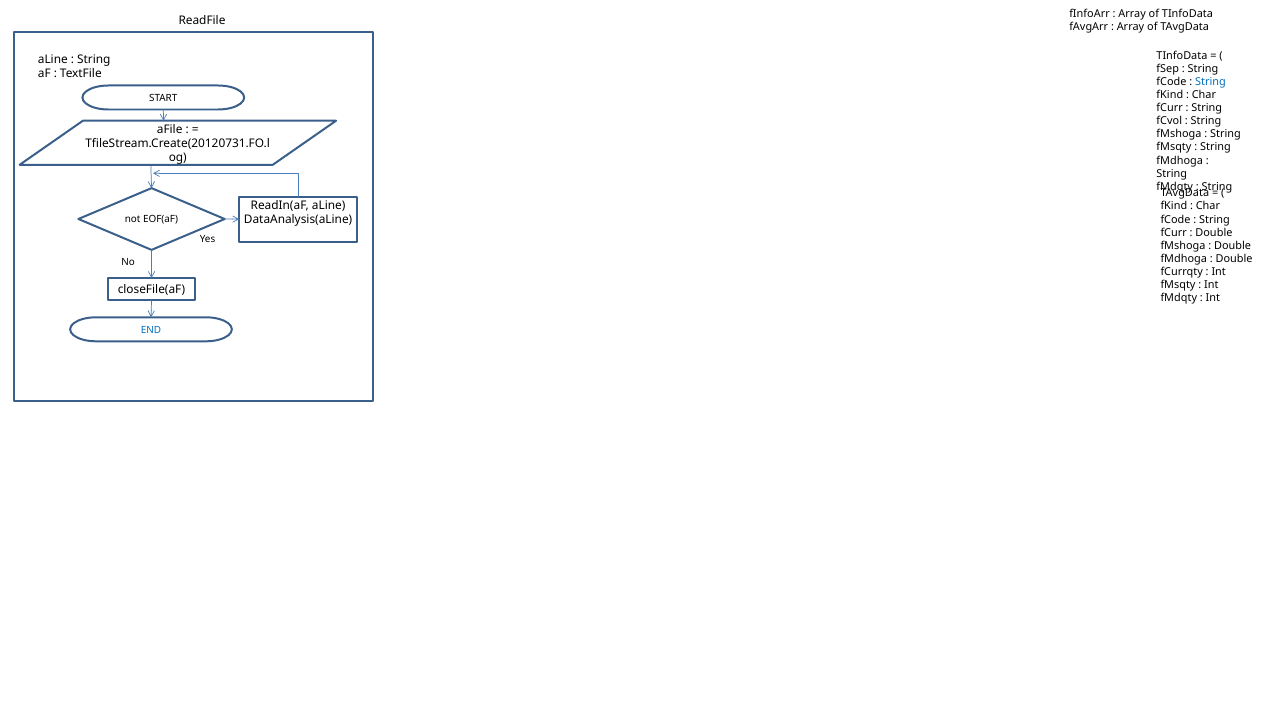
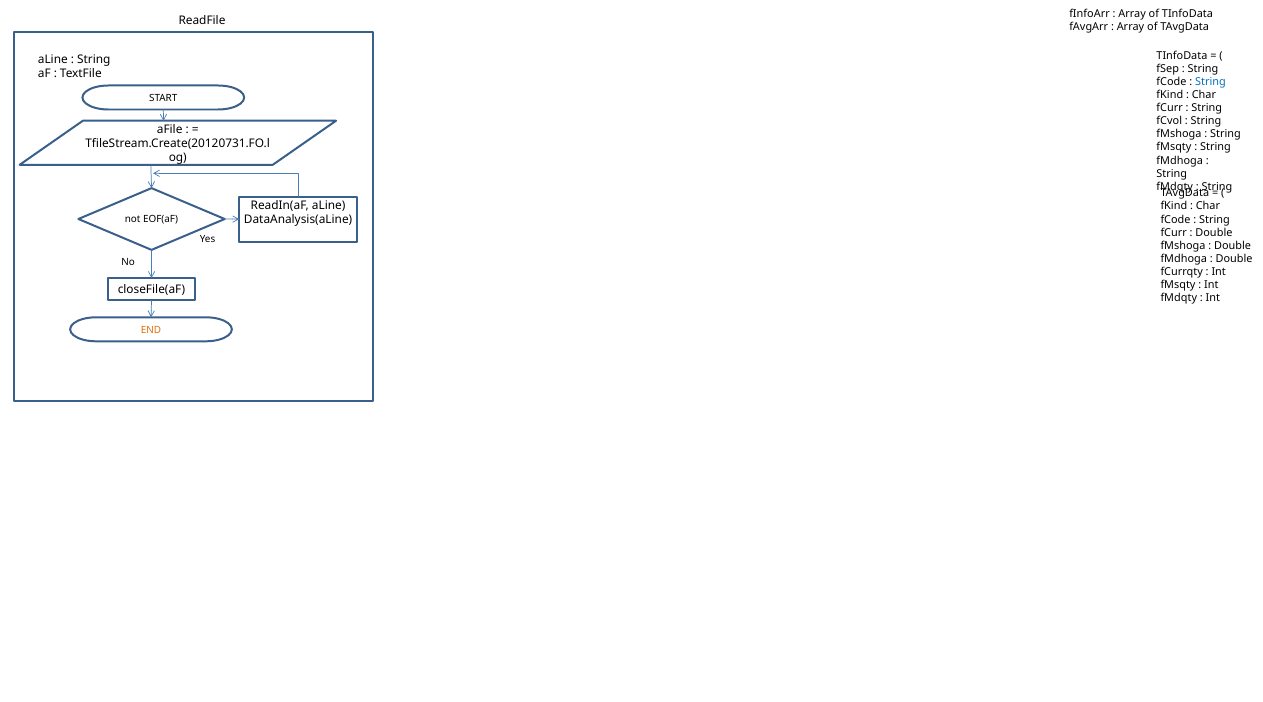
END colour: blue -> orange
